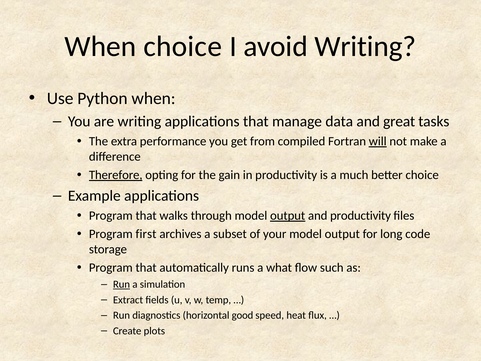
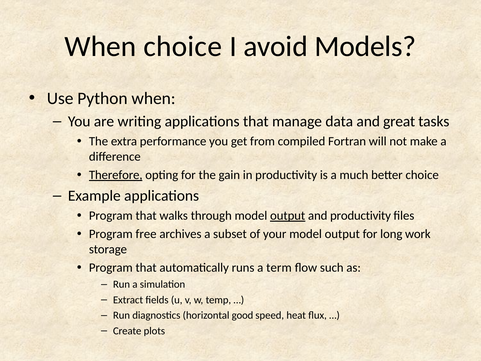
avoid Writing: Writing -> Models
will underline: present -> none
first: first -> free
code: code -> work
what: what -> term
Run at (122, 284) underline: present -> none
